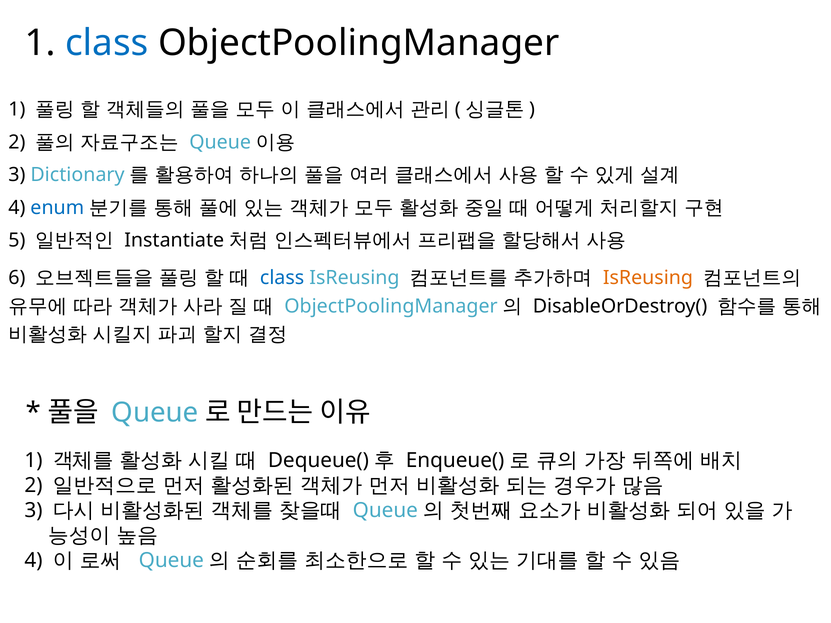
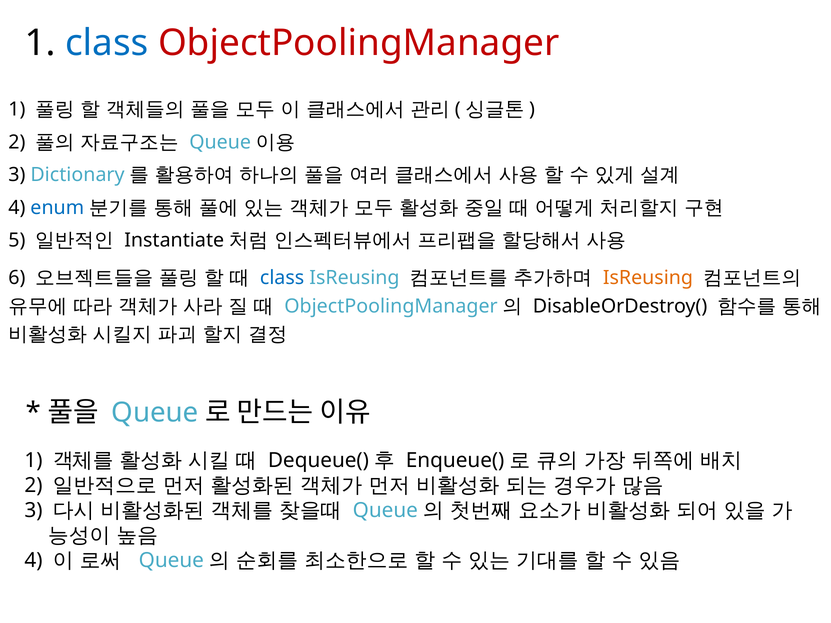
ObjectPoolingManager colour: black -> red
